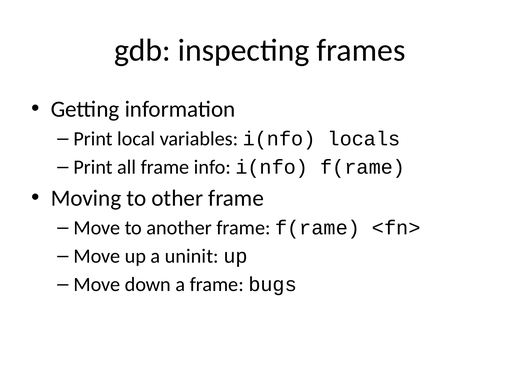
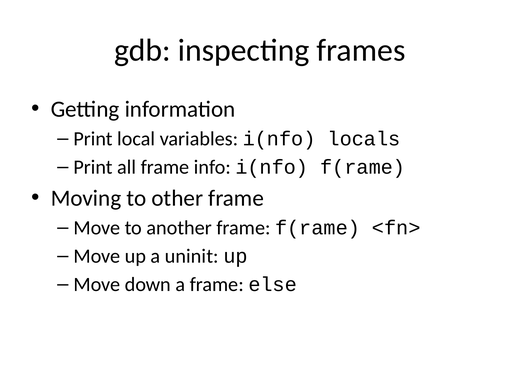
bugs: bugs -> else
